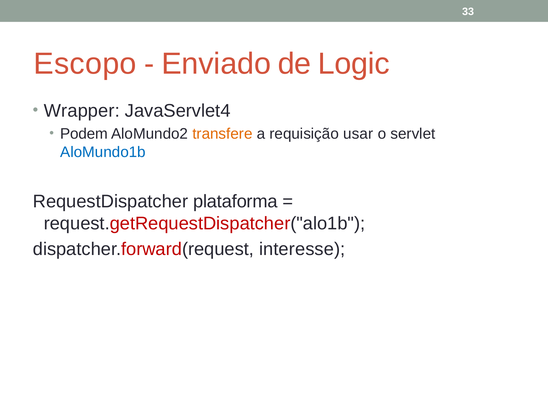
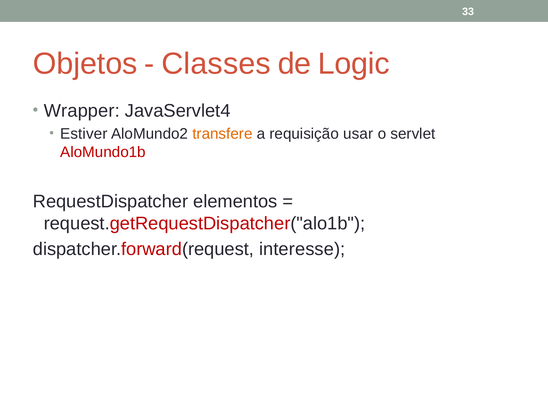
Escopo: Escopo -> Objetos
Enviado: Enviado -> Classes
Podem: Podem -> Estiver
AloMundo1b colour: blue -> red
plataforma: plataforma -> elementos
